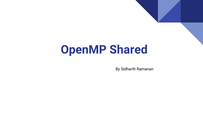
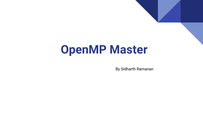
Shared: Shared -> Master
